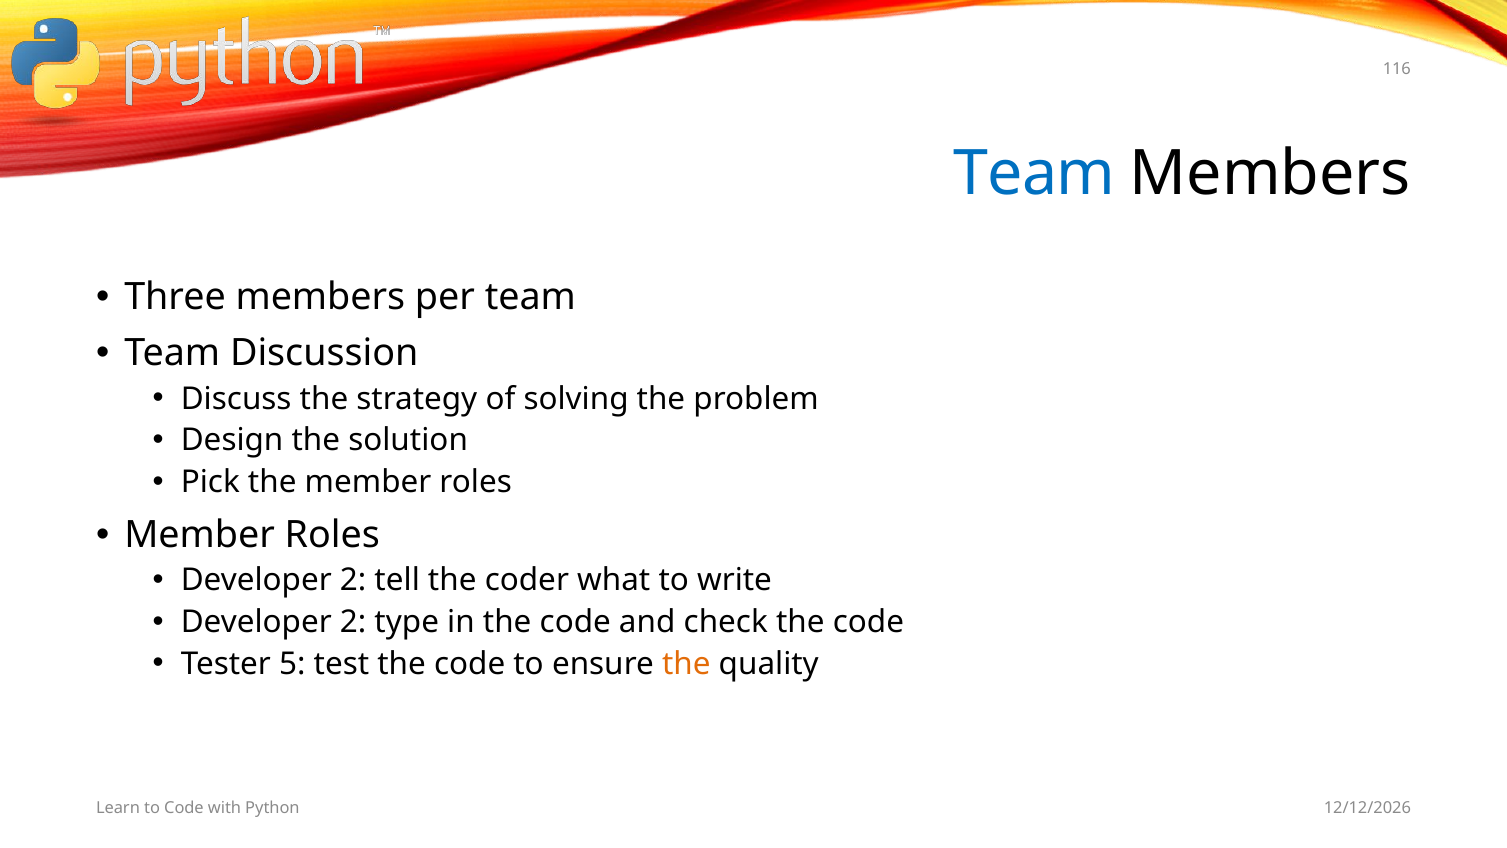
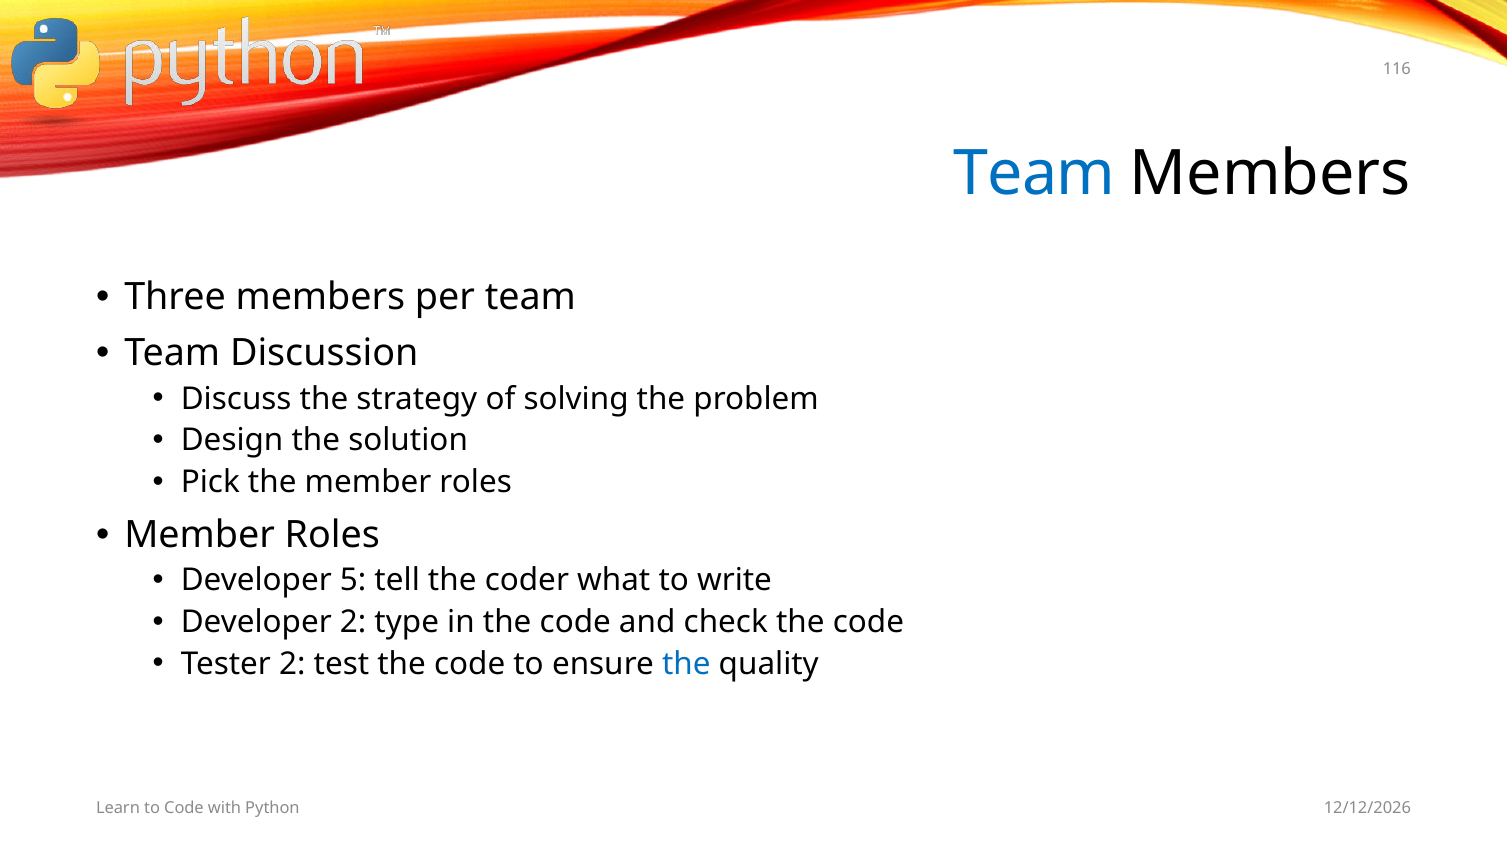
2 at (353, 580): 2 -> 5
Tester 5: 5 -> 2
the at (686, 664) colour: orange -> blue
